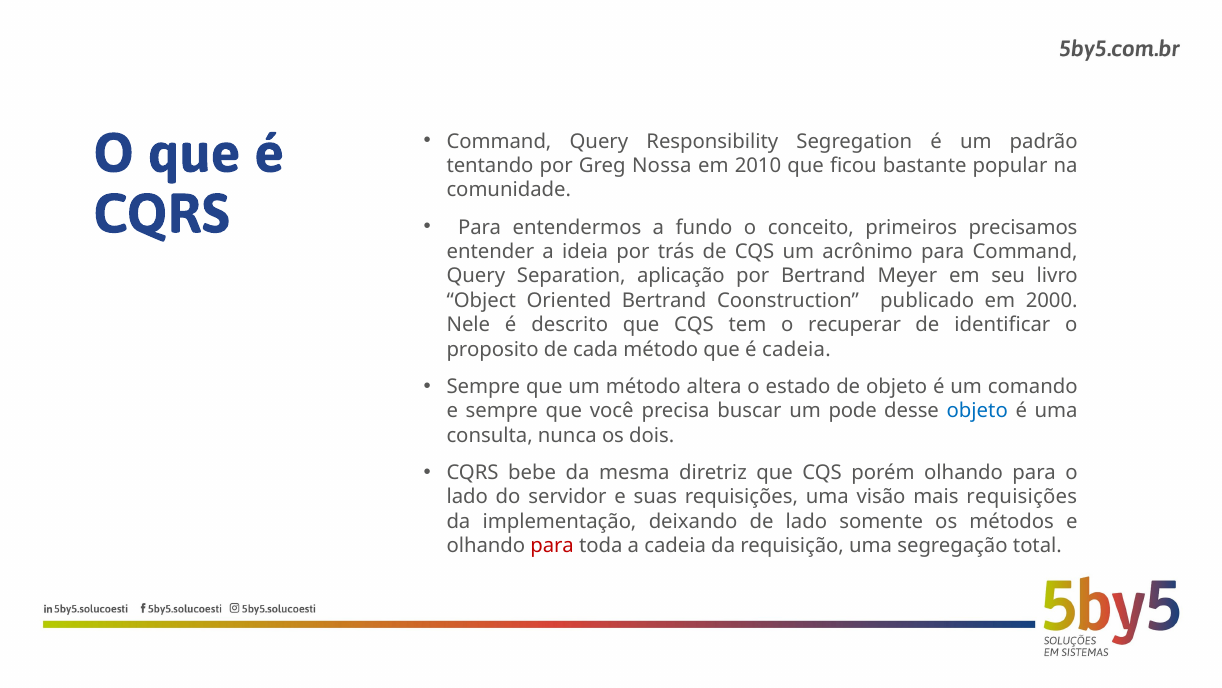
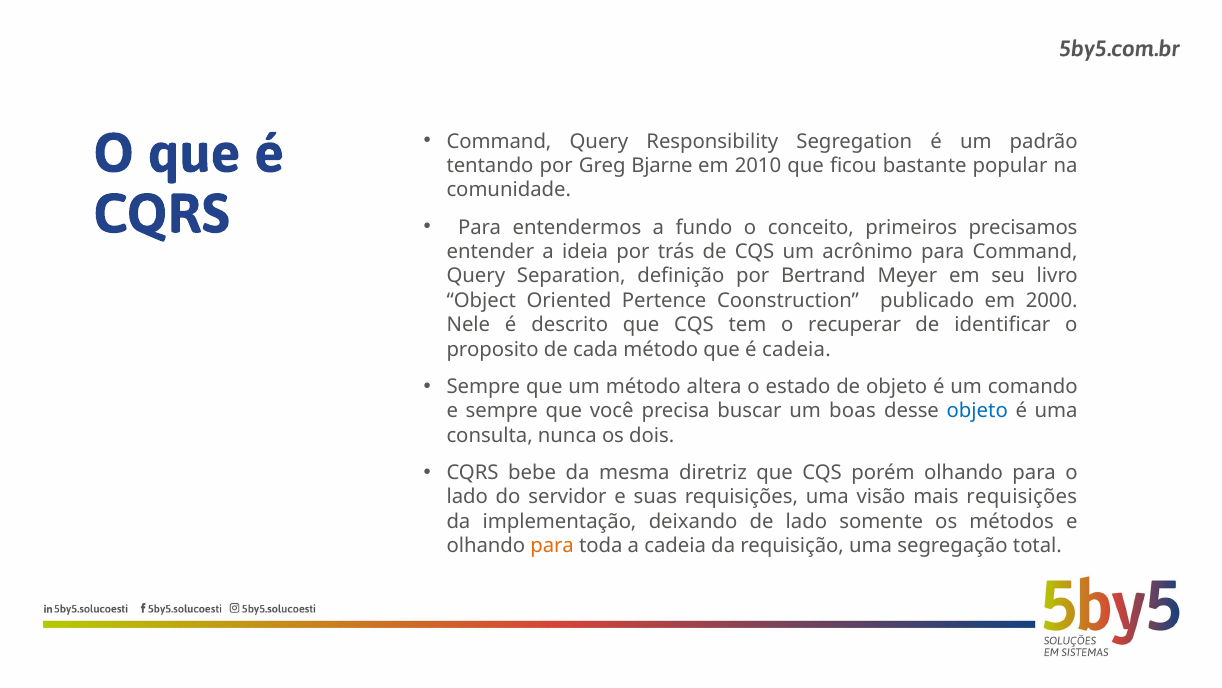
Nossa: Nossa -> Bjarne
aplicação: aplicação -> definição
Oriented Bertrand: Bertrand -> Pertence
pode: pode -> boas
para at (552, 545) colour: red -> orange
